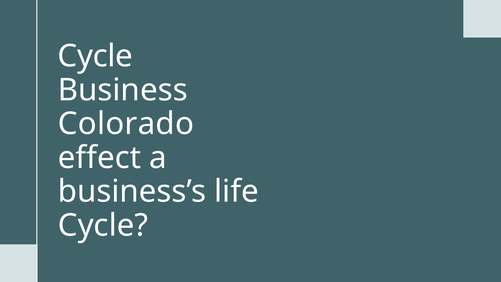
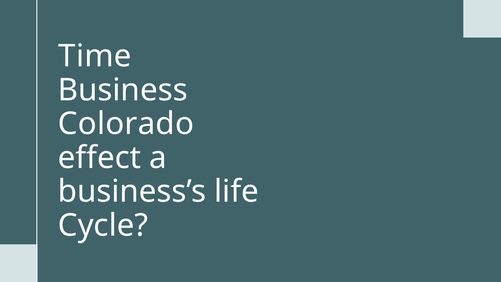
Cycle at (95, 56): Cycle -> Time
